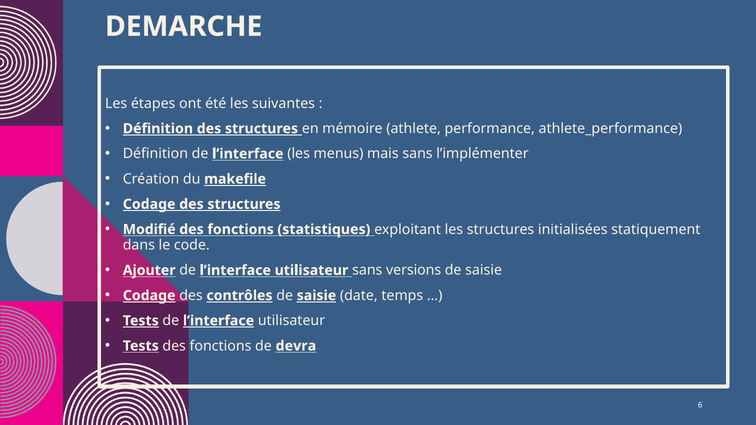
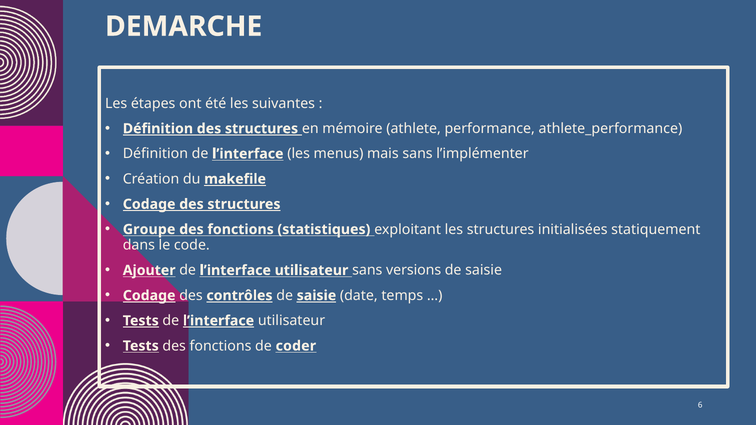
Modifié: Modifié -> Groupe
devra: devra -> coder
